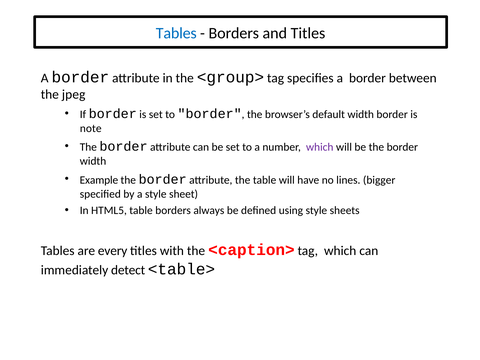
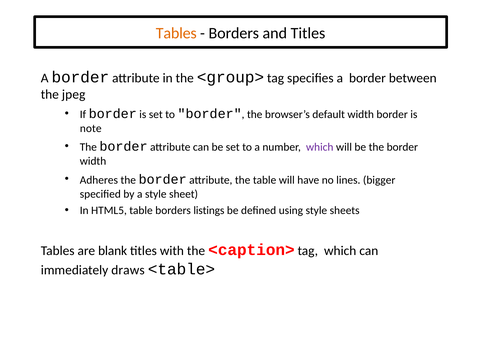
Tables at (176, 33) colour: blue -> orange
Example: Example -> Adheres
always: always -> listings
every: every -> blank
detect: detect -> draws
